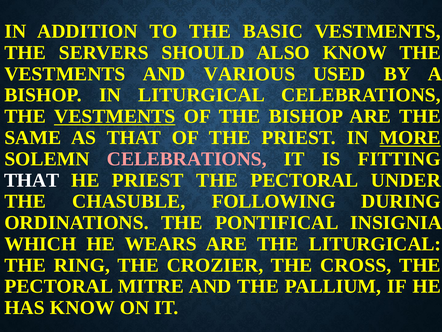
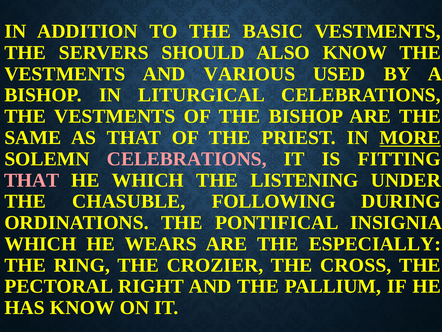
VESTMENTS at (115, 116) underline: present -> none
THAT at (32, 180) colour: white -> pink
HE PRIEST: PRIEST -> WHICH
PECTORAL at (304, 180): PECTORAL -> LISTENING
THE LITURGICAL: LITURGICAL -> ESPECIALLY
MITRE: MITRE -> RIGHT
